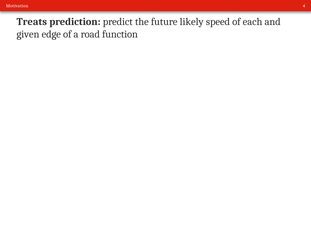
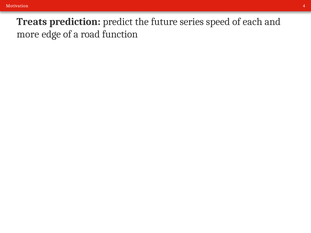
likely: likely -> series
given: given -> more
